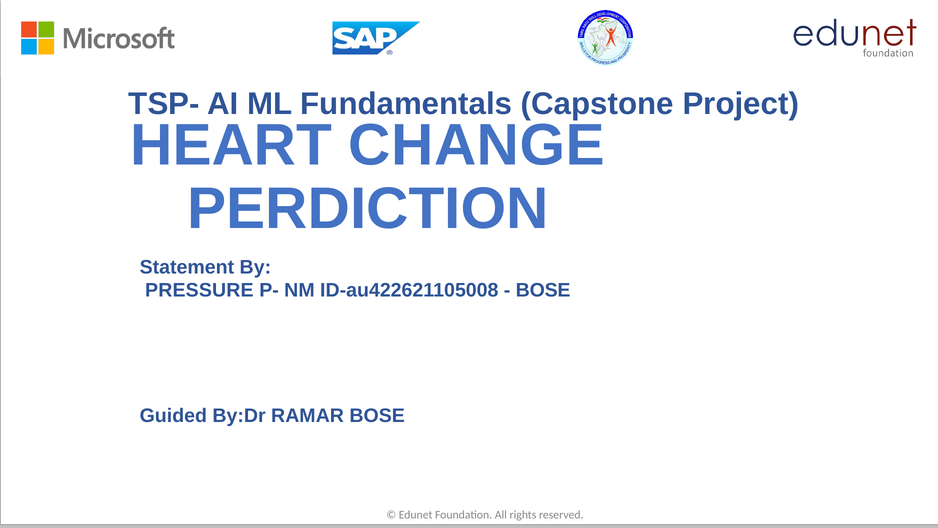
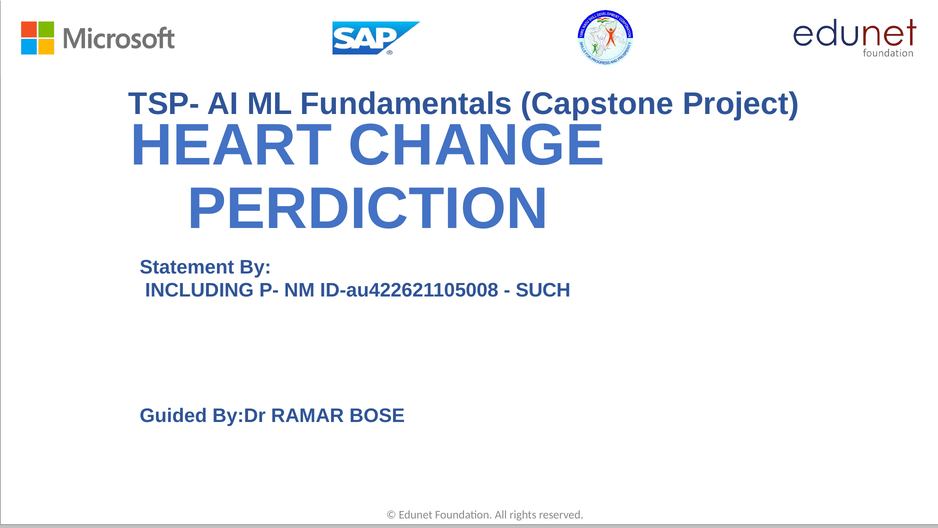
PRESSURE: PRESSURE -> INCLUDING
BOSE at (543, 290): BOSE -> SUCH
